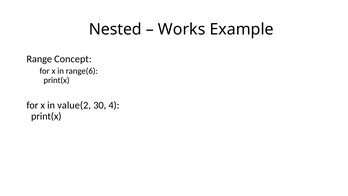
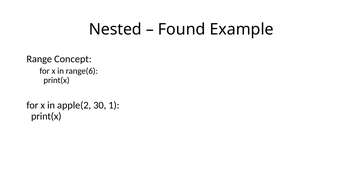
Works: Works -> Found
value(2: value(2 -> apple(2
4: 4 -> 1
